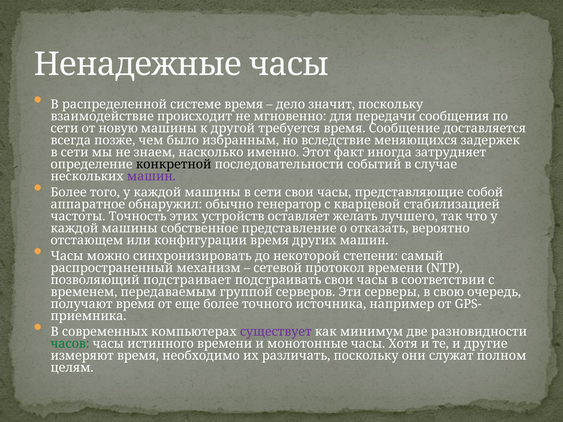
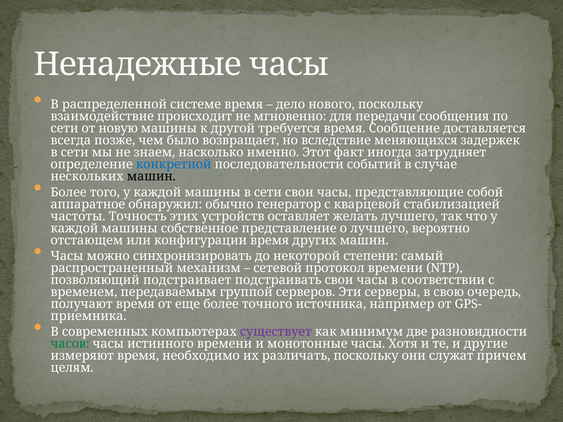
значит: значит -> нового
избранным: избранным -> возвращает
конкретной colour: black -> blue
машин at (151, 177) colour: purple -> black
о отказать: отказать -> лучшего
полном: полном -> причем
